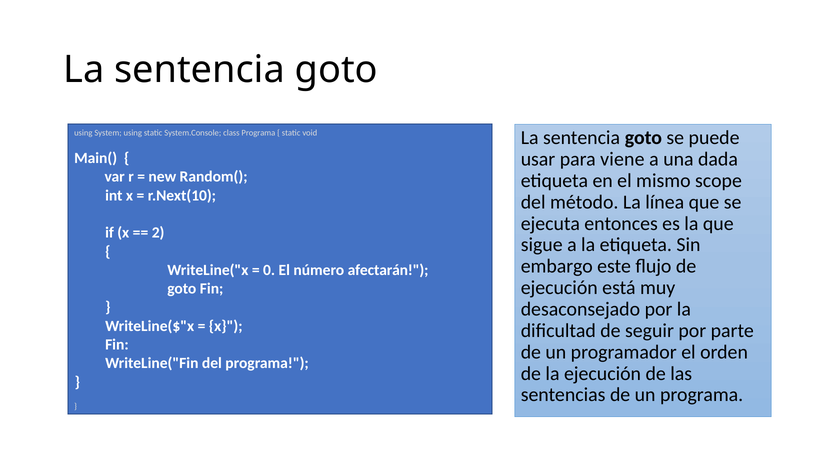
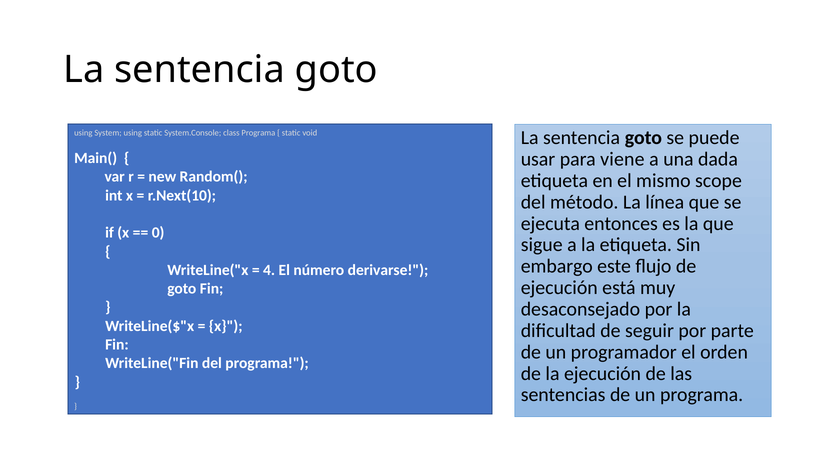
2: 2 -> 0
0: 0 -> 4
afectarán: afectarán -> derivarse
